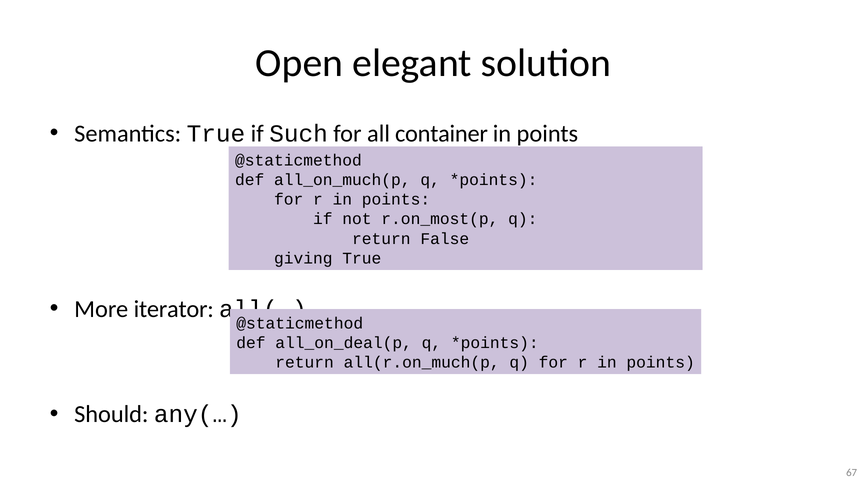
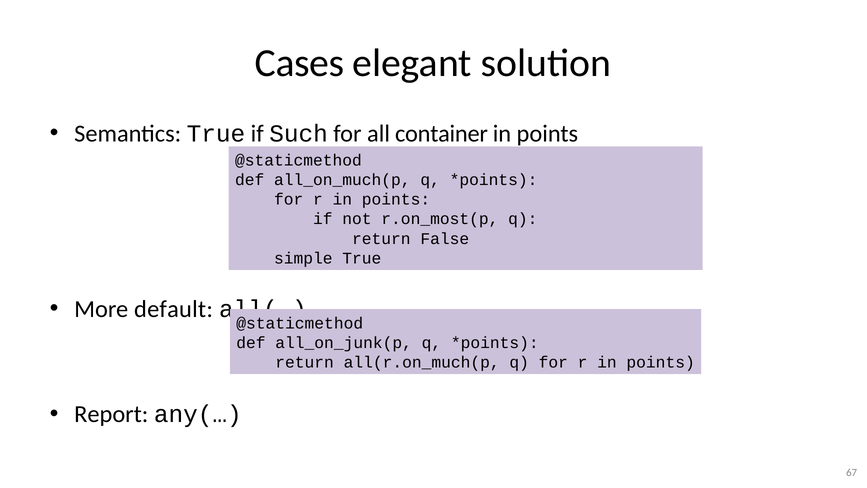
Open: Open -> Cases
giving: giving -> simple
iterator: iterator -> default
all_on_deal(p: all_on_deal(p -> all_on_junk(p
Should: Should -> Report
